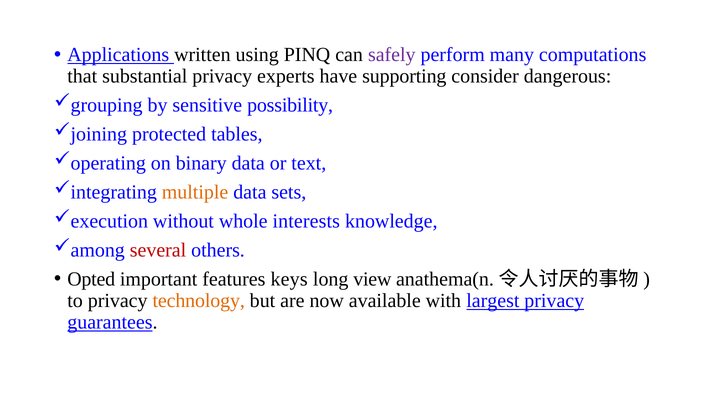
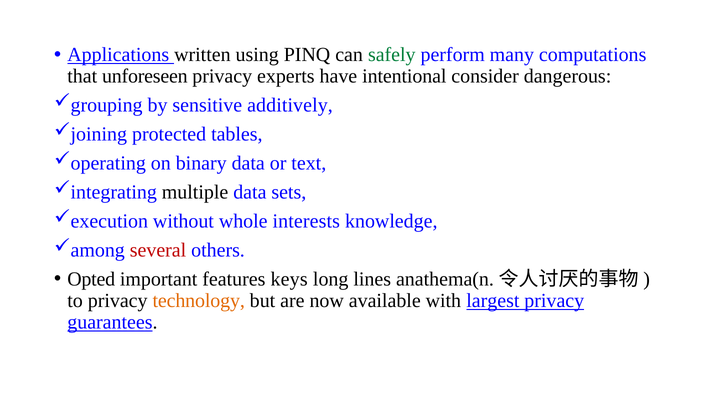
safely colour: purple -> green
substantial: substantial -> unforeseen
supporting: supporting -> intentional
possibility: possibility -> additively
multiple colour: orange -> black
view: view -> lines
